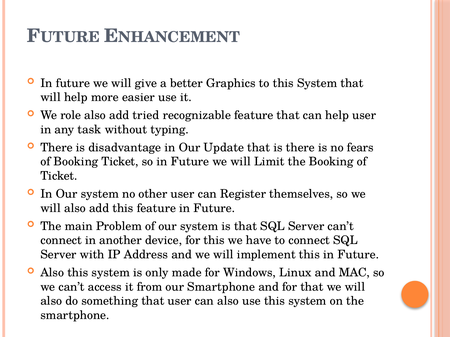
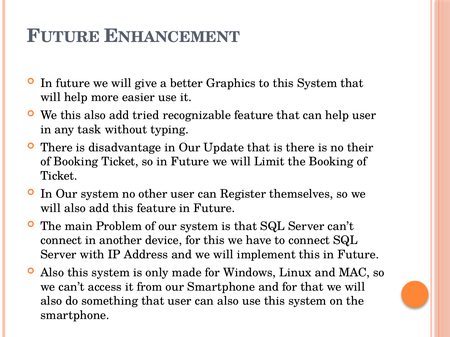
We role: role -> this
fears: fears -> their
